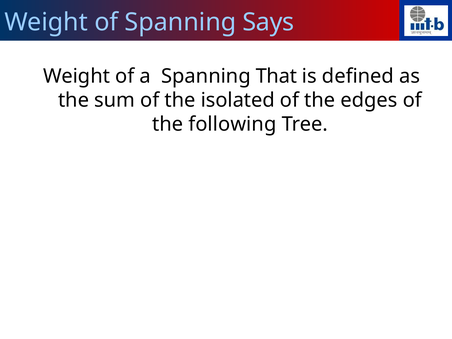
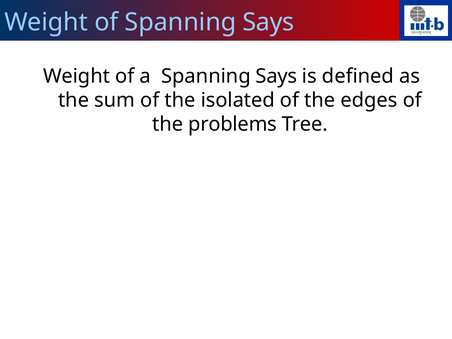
a Spanning That: That -> Says
following: following -> problems
